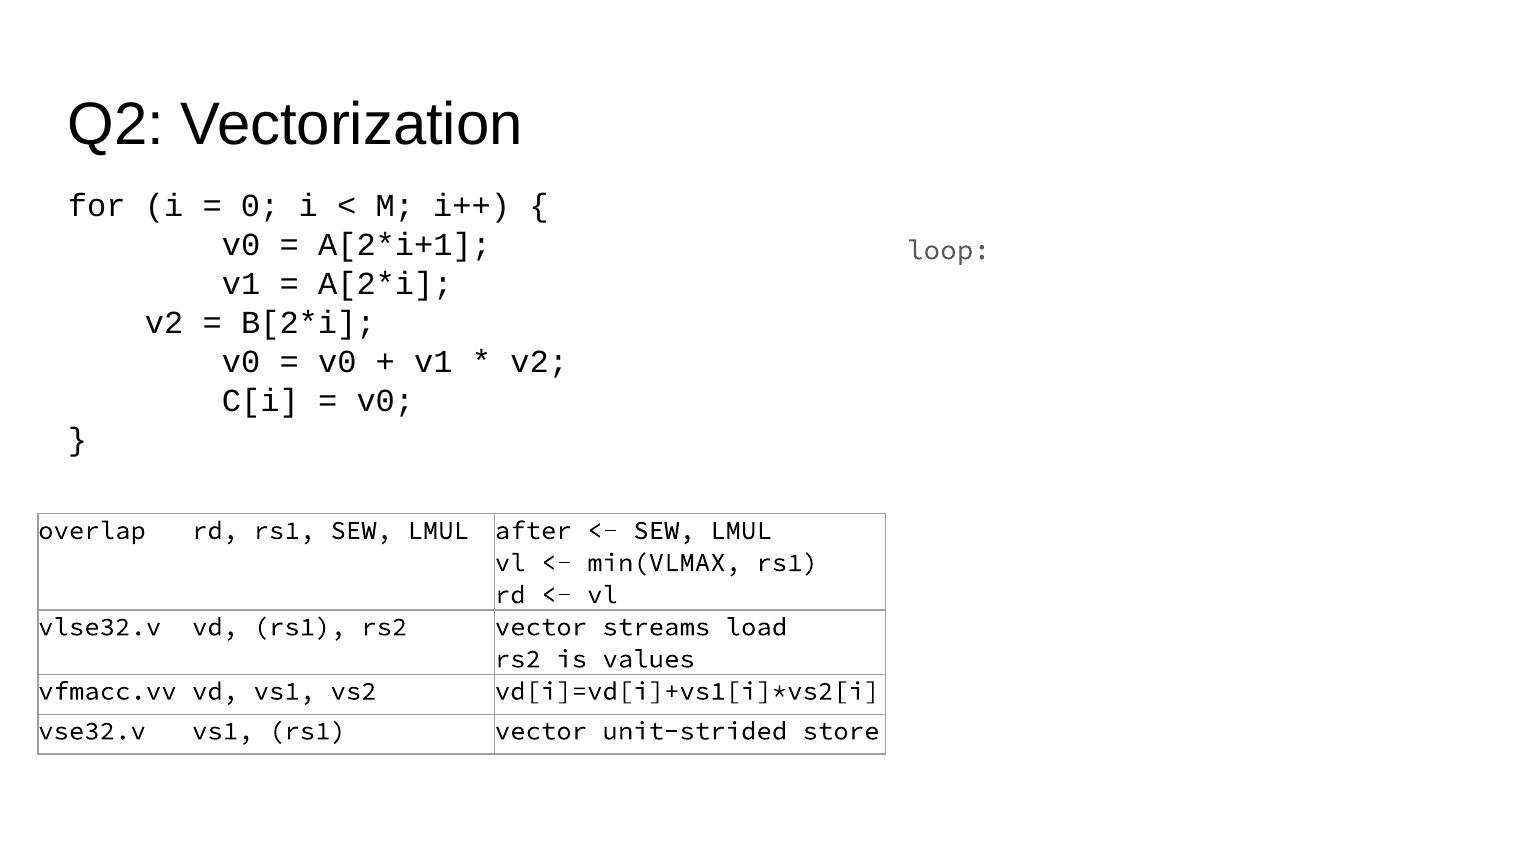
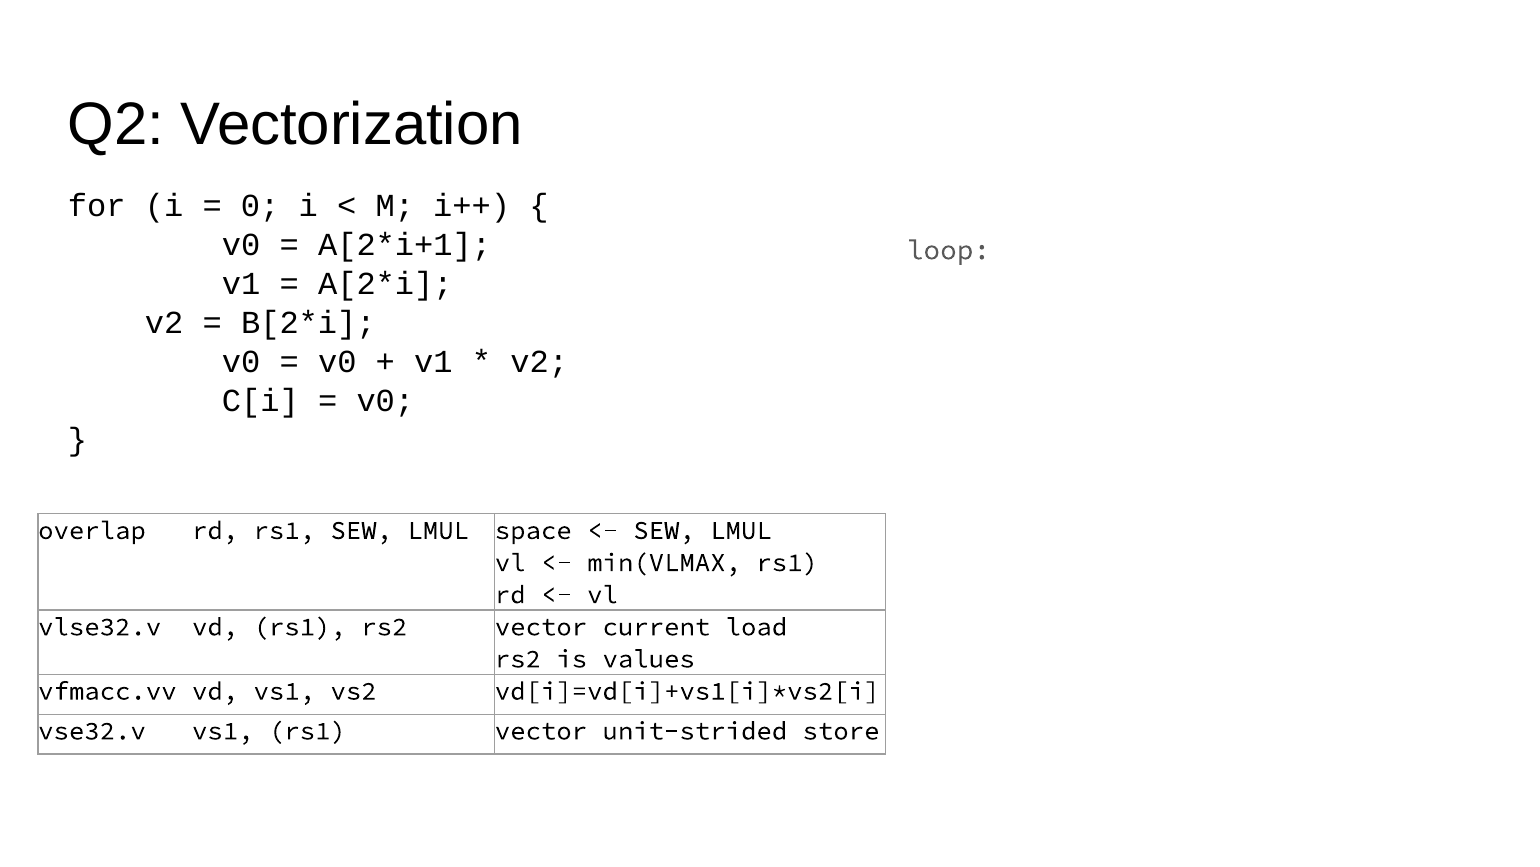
after: after -> space
streams: streams -> current
